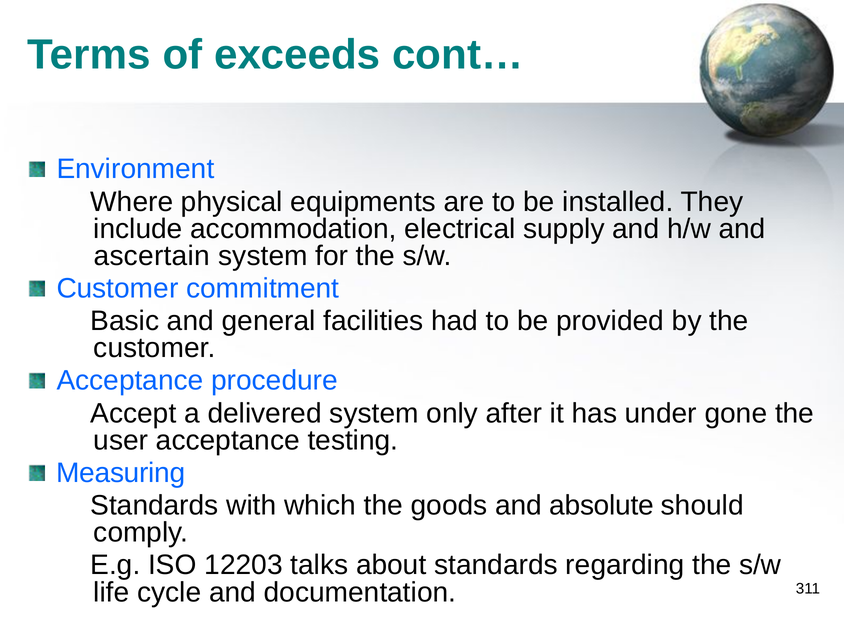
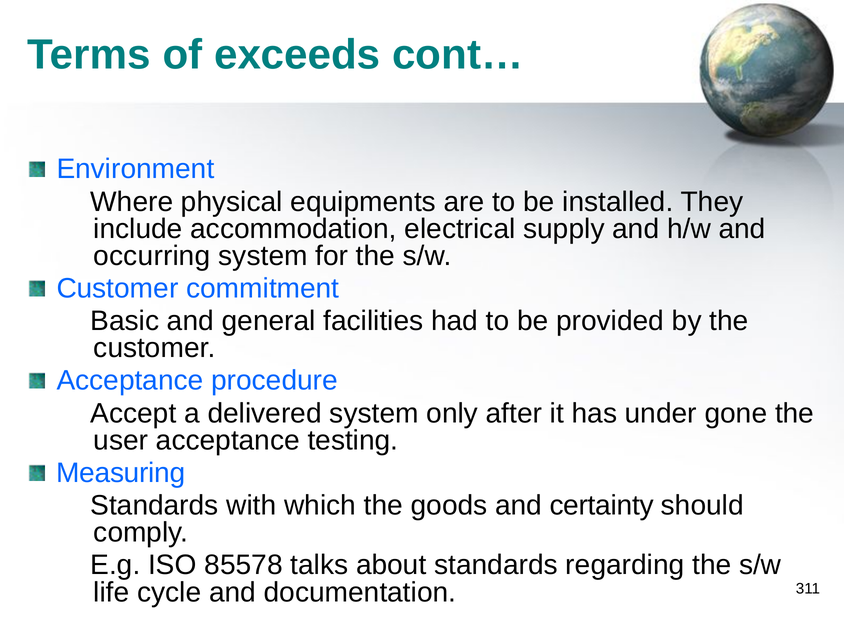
ascertain: ascertain -> occurring
absolute: absolute -> certainty
12203: 12203 -> 85578
